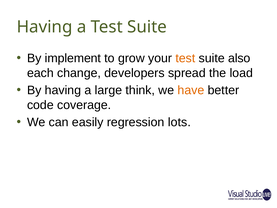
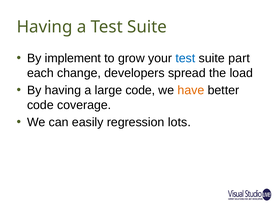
test at (185, 58) colour: orange -> blue
also: also -> part
large think: think -> code
